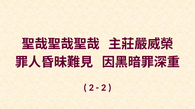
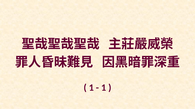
2 at (91, 88): 2 -> 1
2 at (104, 88): 2 -> 1
